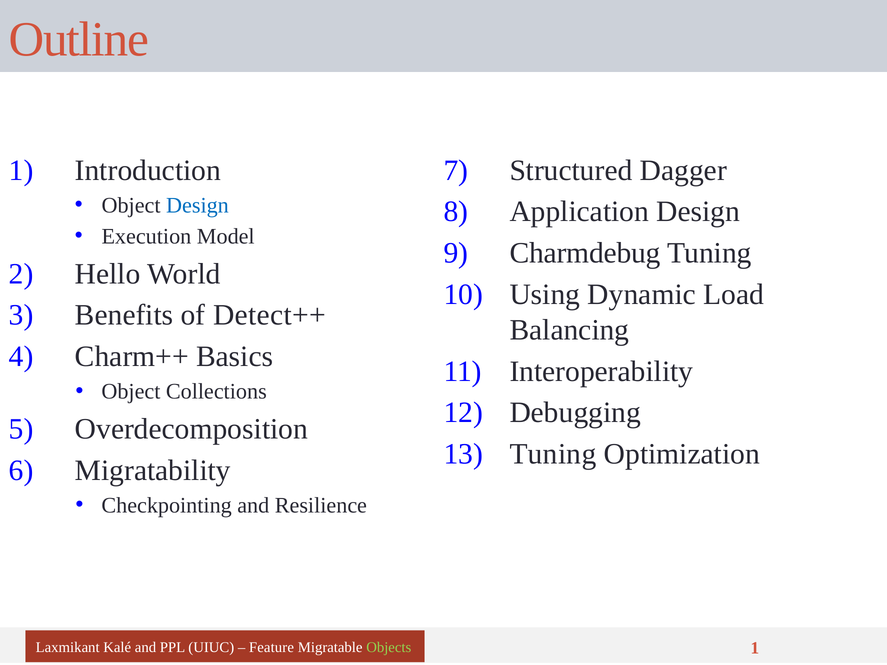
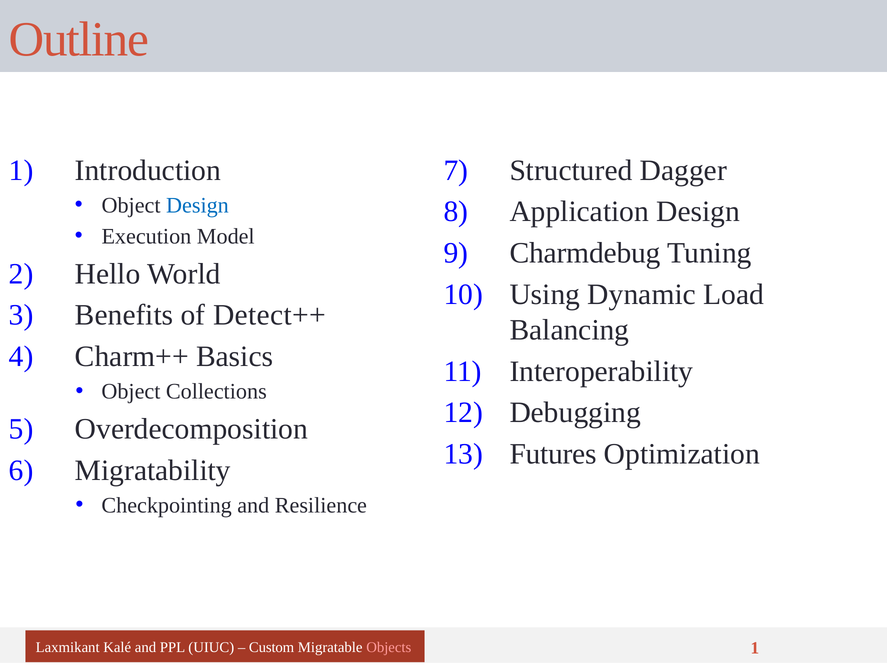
Tuning at (553, 454): Tuning -> Futures
Feature: Feature -> Custom
Objects colour: light green -> pink
